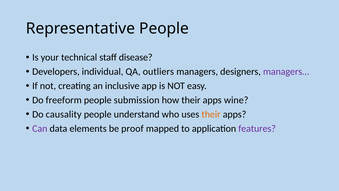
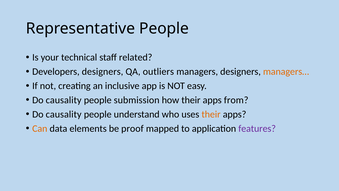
disease: disease -> related
Developers individual: individual -> designers
managers… colour: purple -> orange
freeform at (64, 100): freeform -> causality
wine: wine -> from
Can colour: purple -> orange
